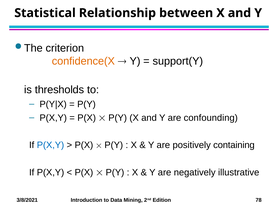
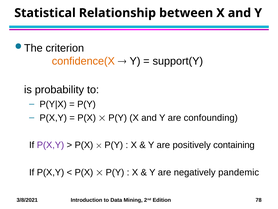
thresholds: thresholds -> probability
P(X,Y at (50, 145) colour: blue -> purple
illustrative: illustrative -> pandemic
